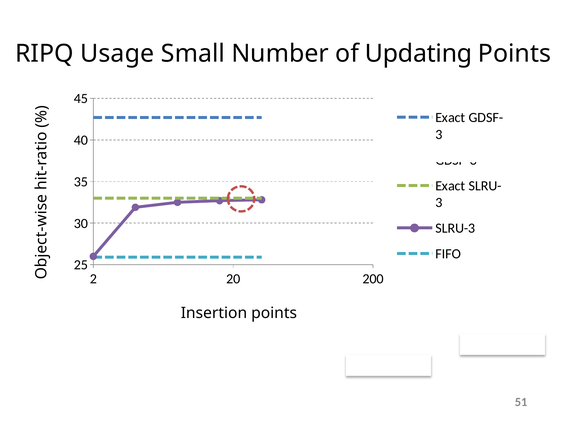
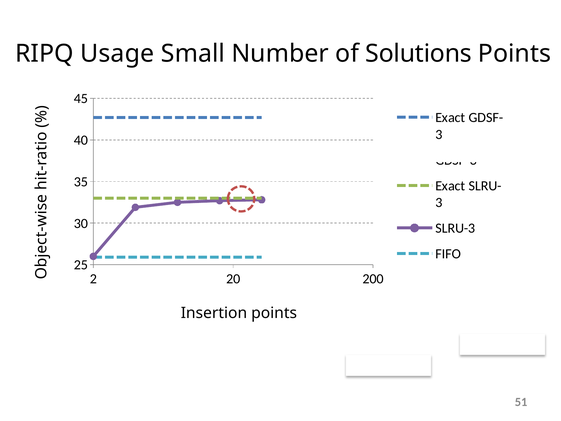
Updating: Updating -> Solutions
